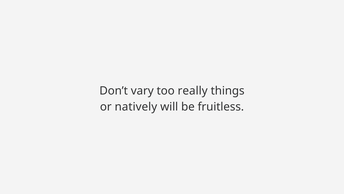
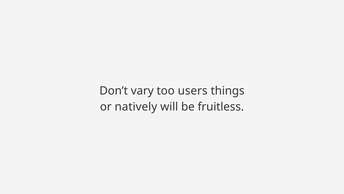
really: really -> users
